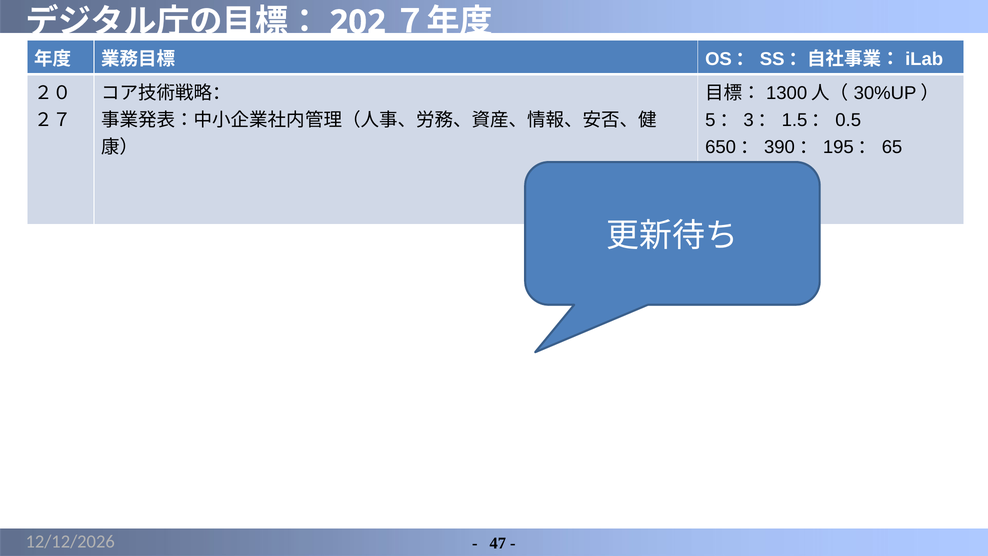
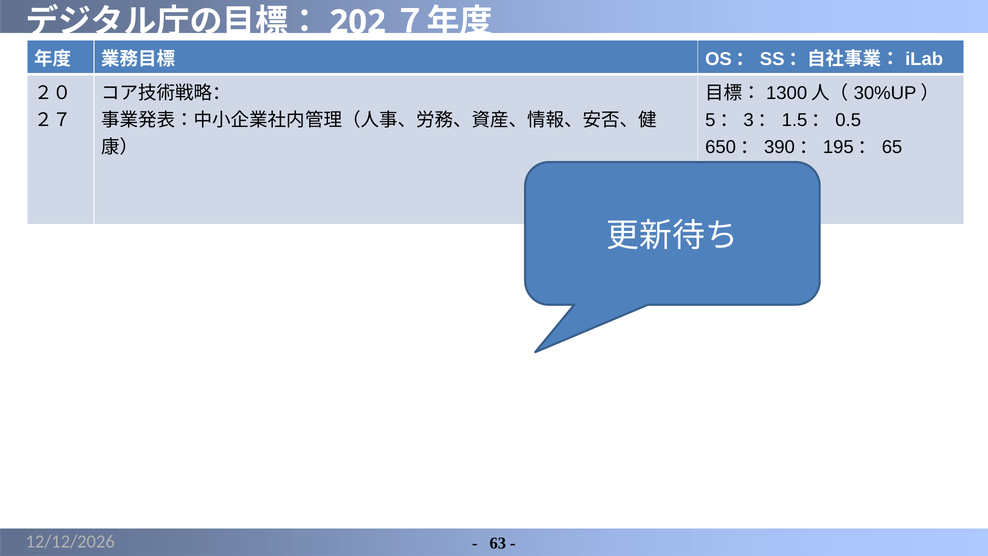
47: 47 -> 63
